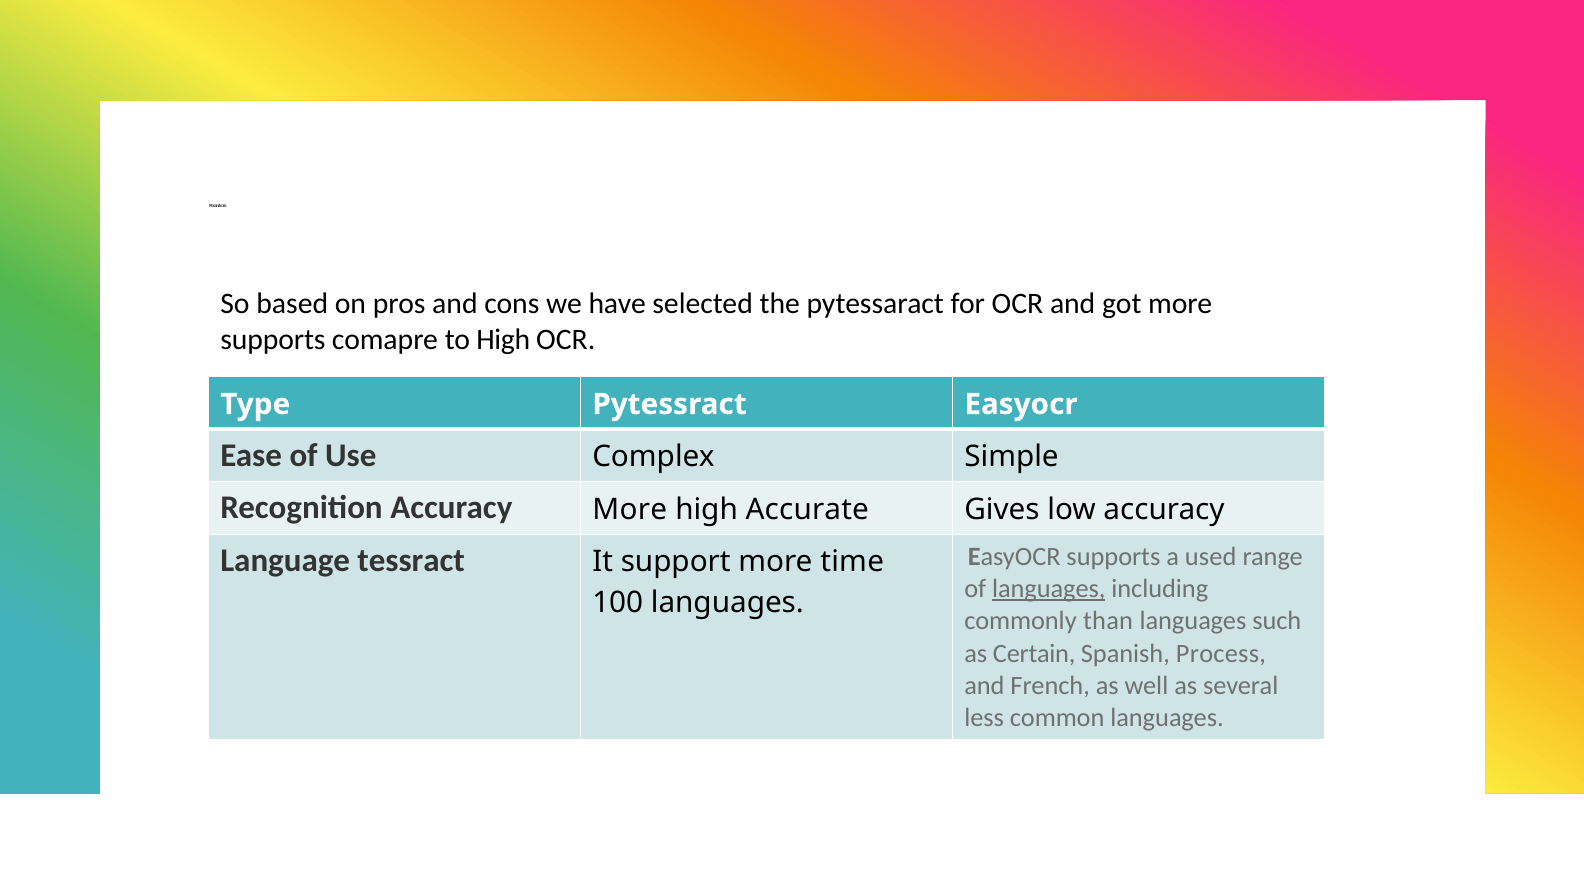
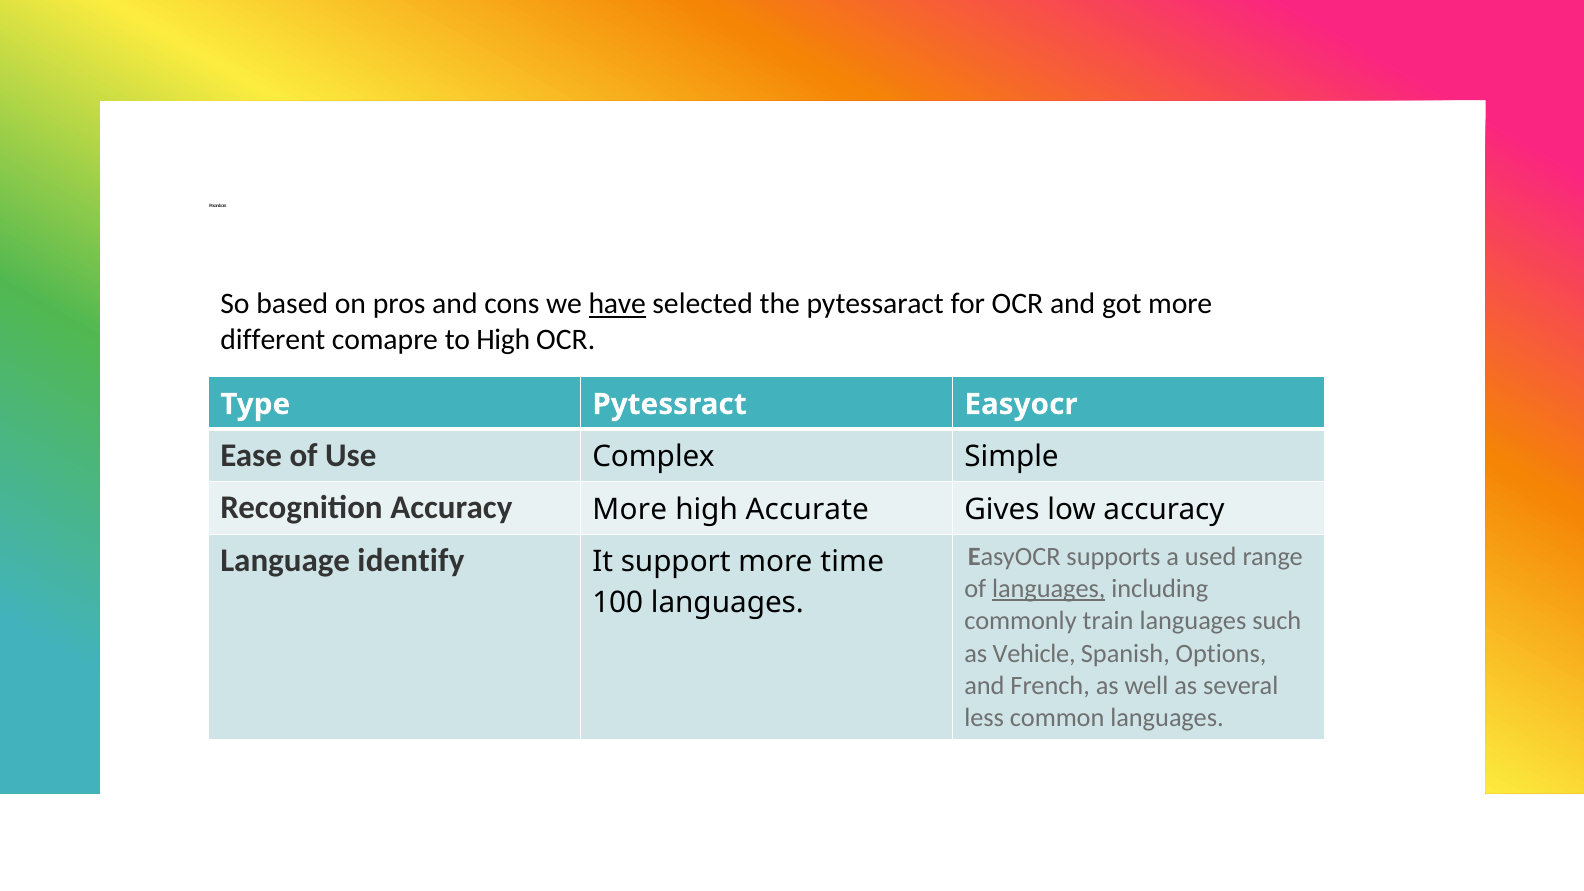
have underline: none -> present
supports at (273, 340): supports -> different
tessract: tessract -> identify
than: than -> train
Certain: Certain -> Vehicle
Process: Process -> Options
